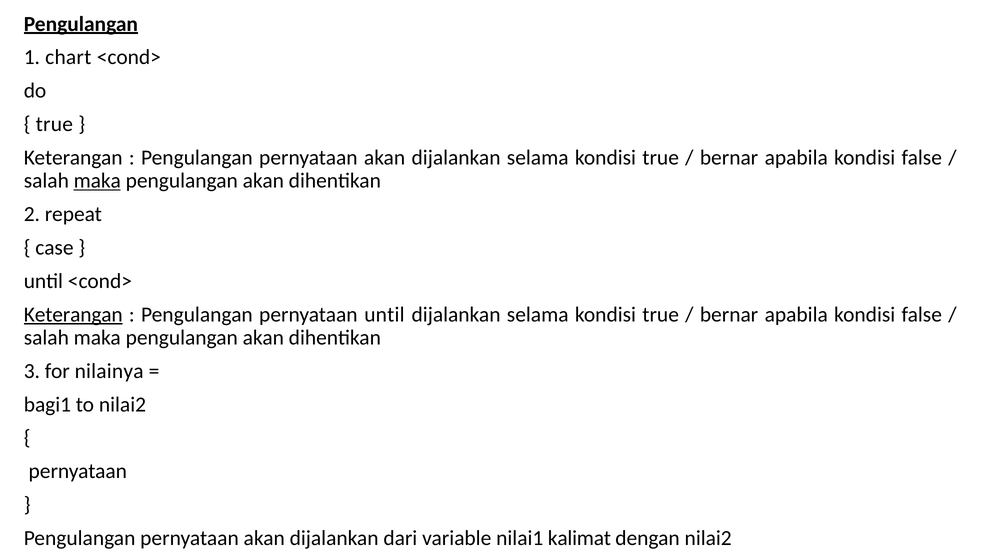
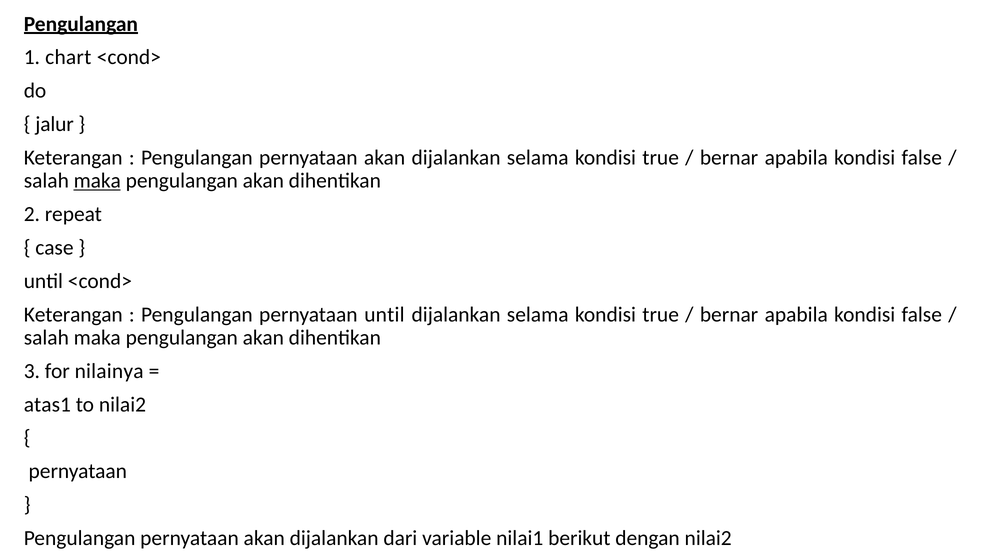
true at (54, 124): true -> jalur
Keterangan at (73, 314) underline: present -> none
bagi1: bagi1 -> atas1
kalimat: kalimat -> berikut
